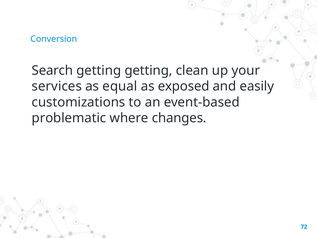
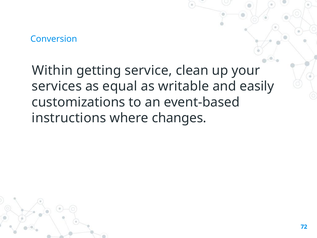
Search: Search -> Within
getting getting: getting -> service
exposed: exposed -> writable
problematic: problematic -> instructions
